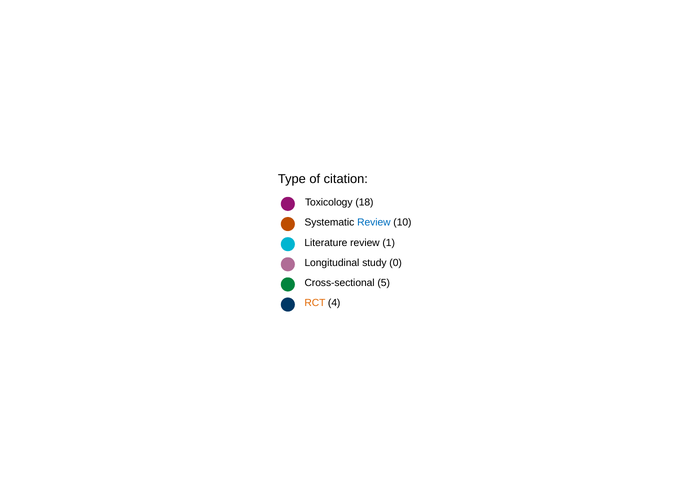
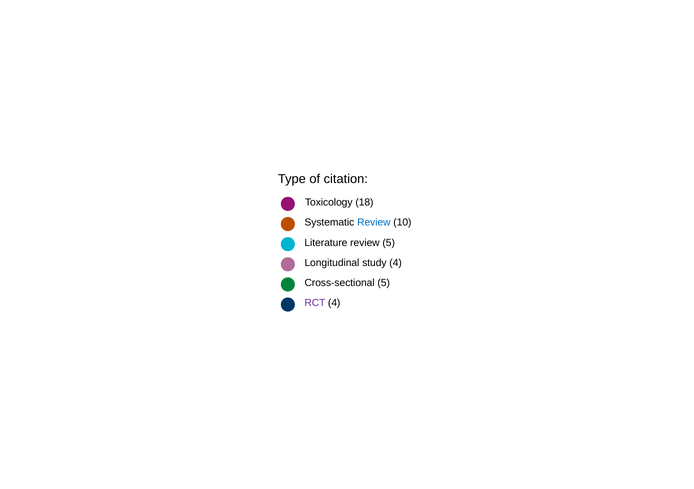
review 1: 1 -> 5
study 0: 0 -> 4
RCT colour: orange -> purple
